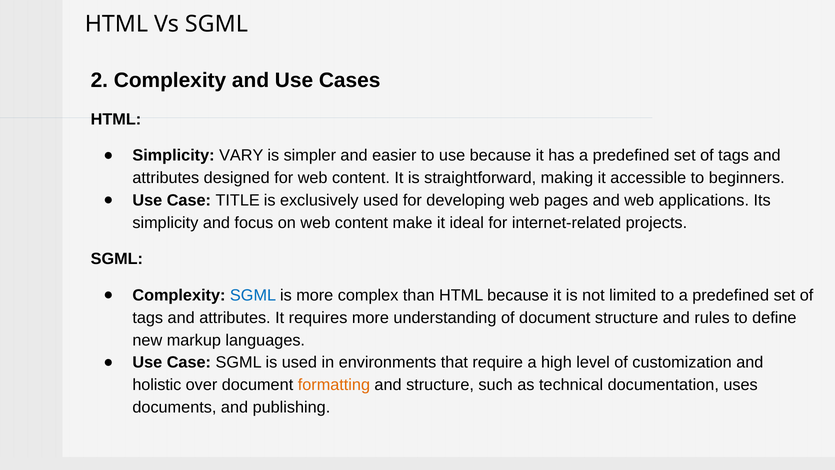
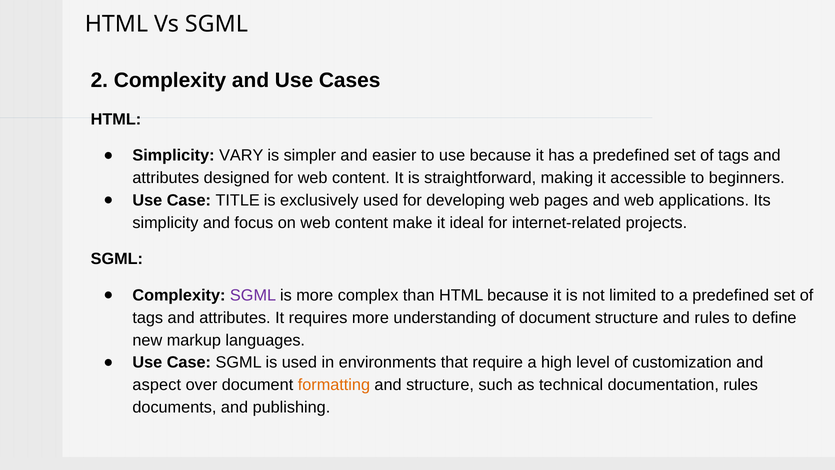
SGML at (253, 295) colour: blue -> purple
holistic: holistic -> aspect
documentation uses: uses -> rules
